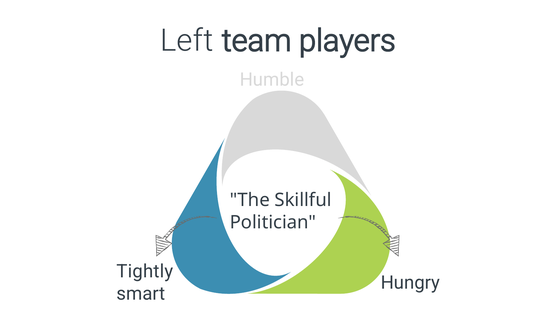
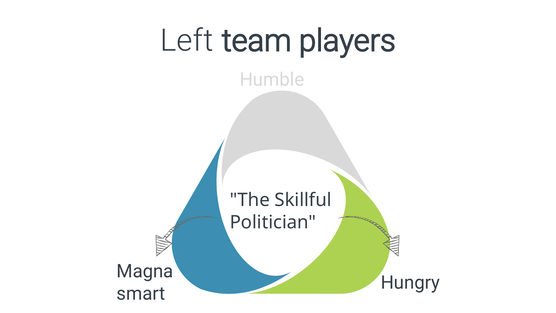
Tightly: Tightly -> Magna
